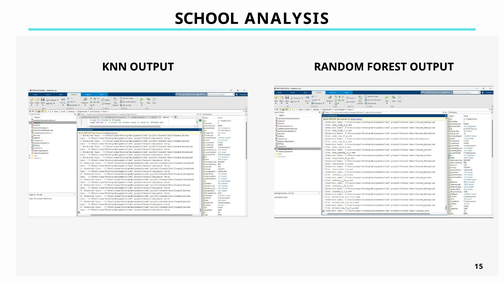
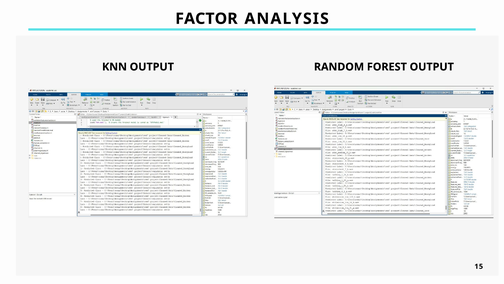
SCHOOL: SCHOOL -> FACTOR
